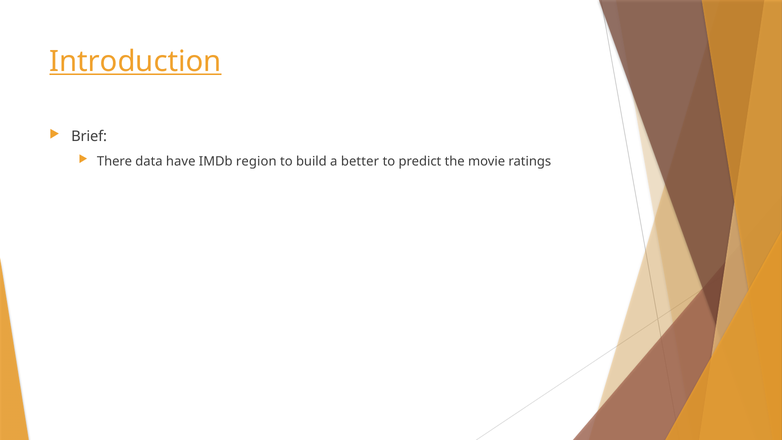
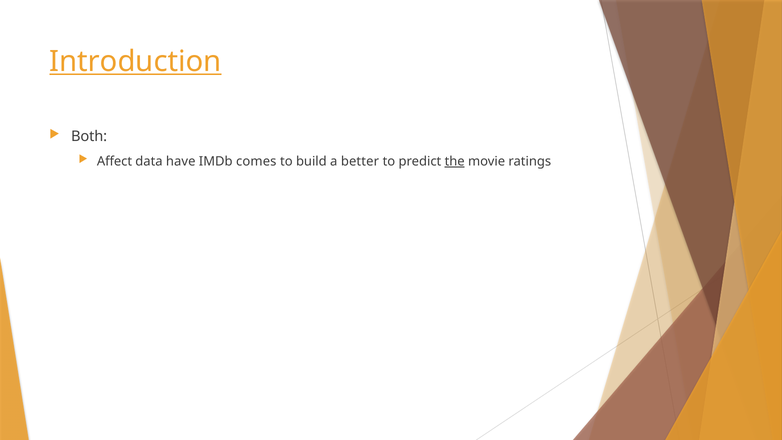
Brief: Brief -> Both
There: There -> Affect
region: region -> comes
the underline: none -> present
